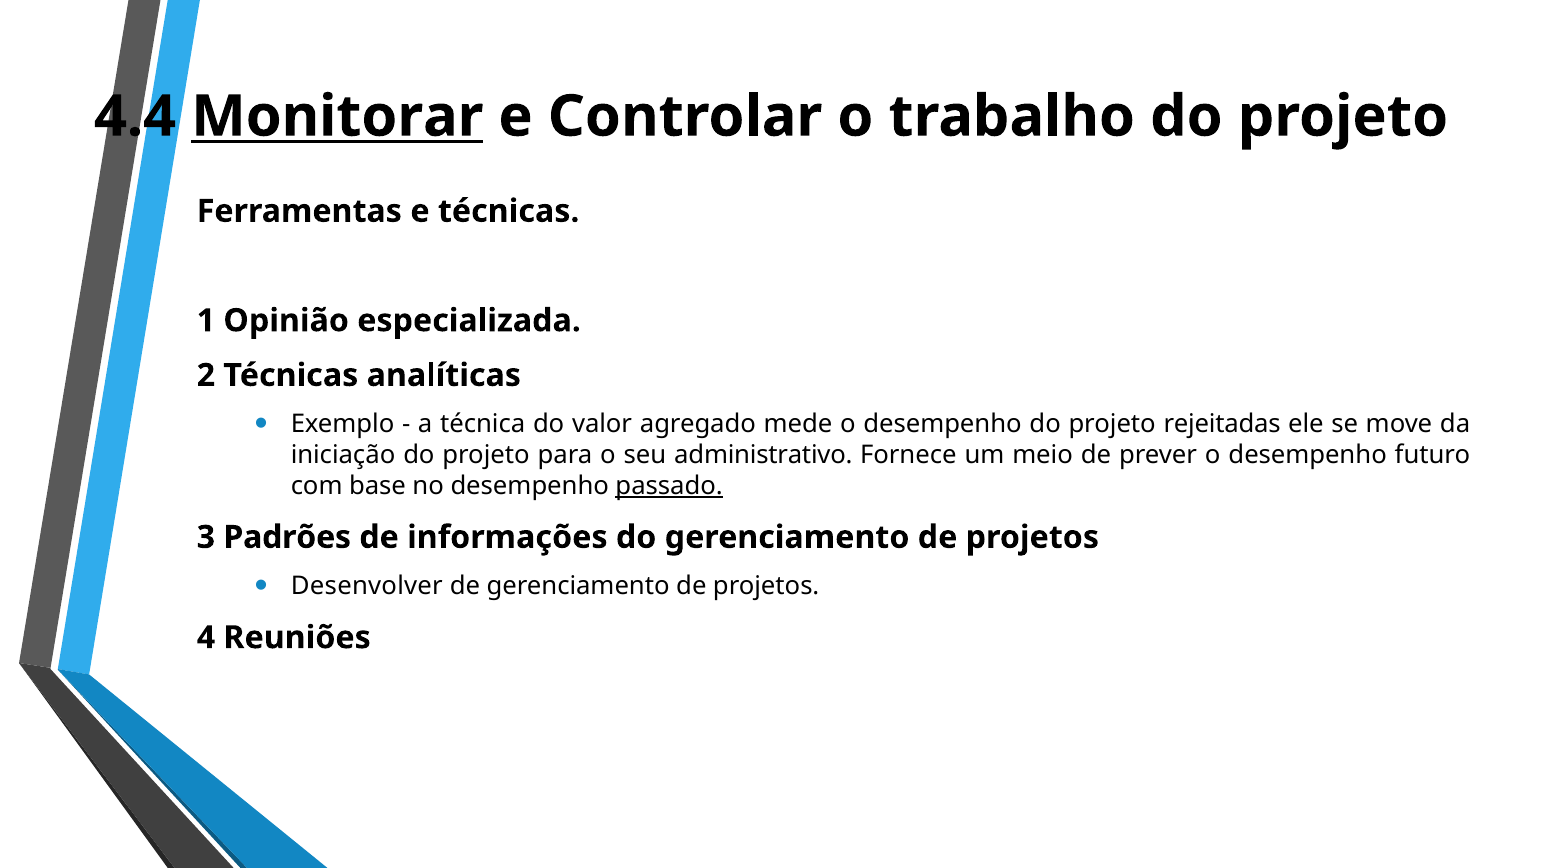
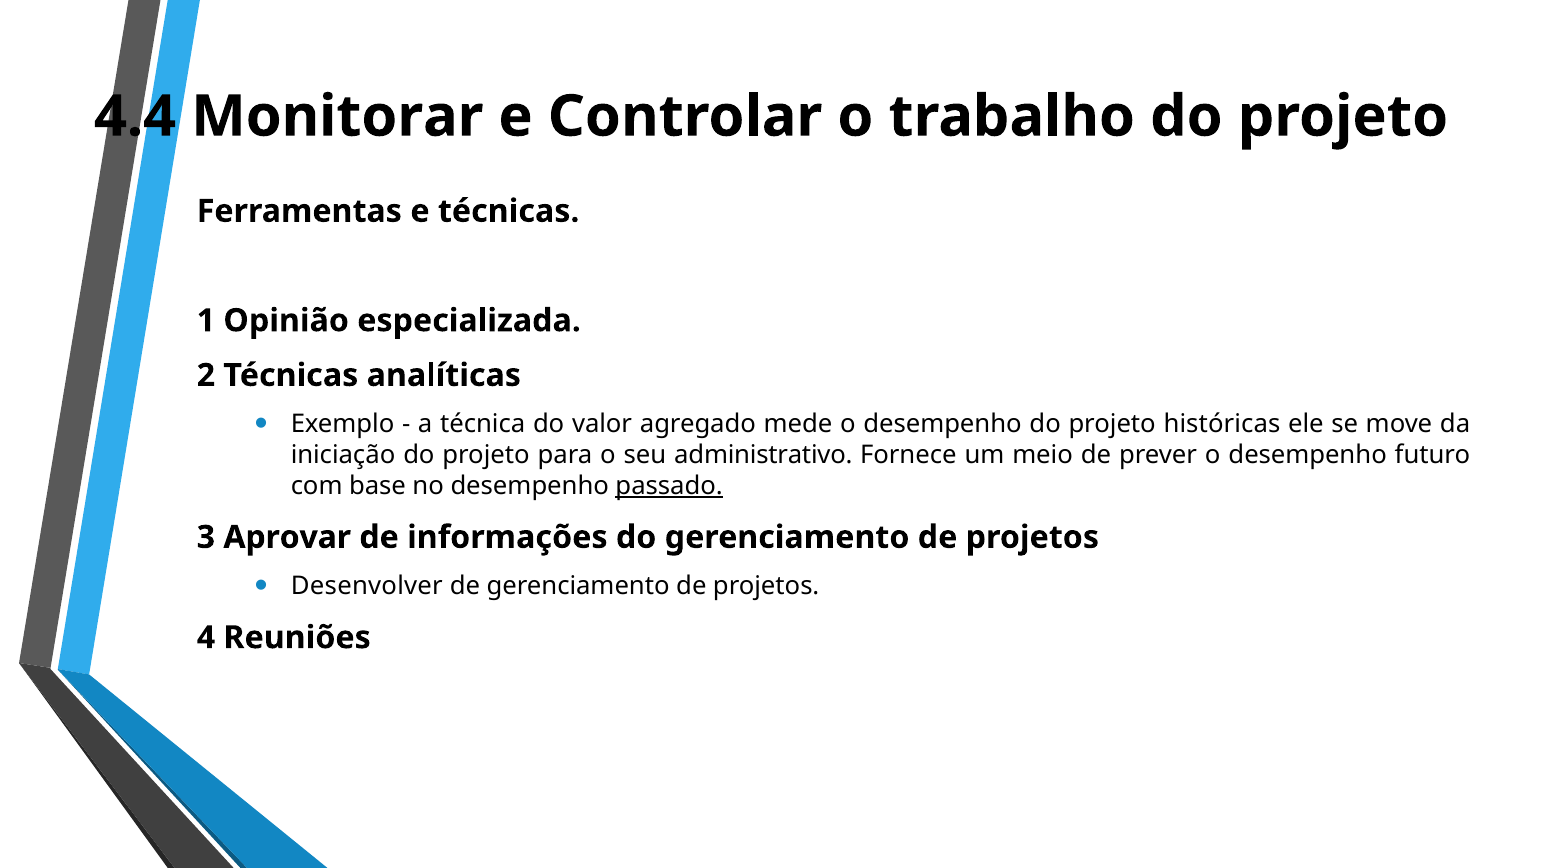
Monitorar underline: present -> none
rejeitadas: rejeitadas -> históricas
Padrões: Padrões -> Aprovar
